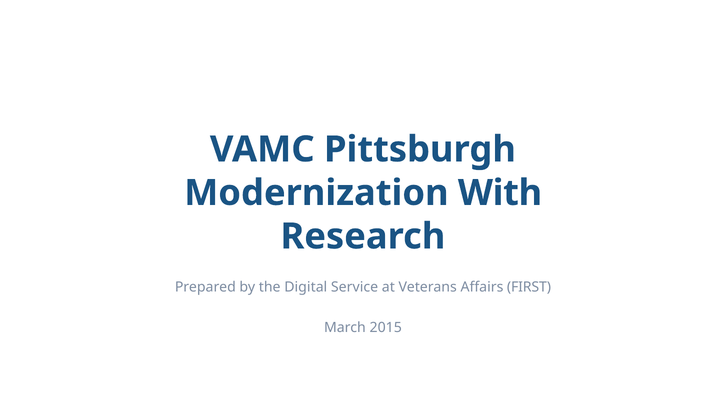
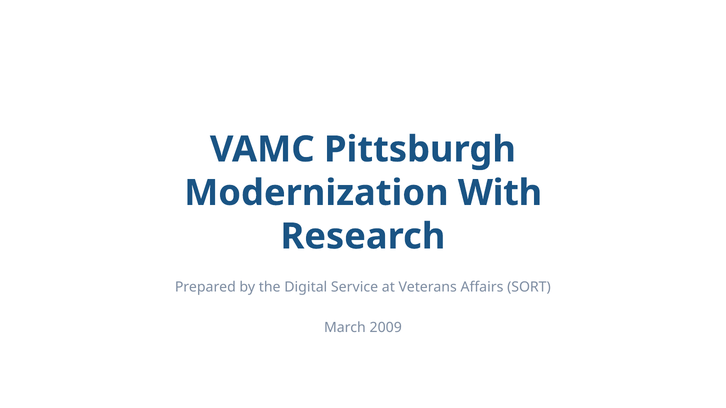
FIRST: FIRST -> SORT
2015: 2015 -> 2009
